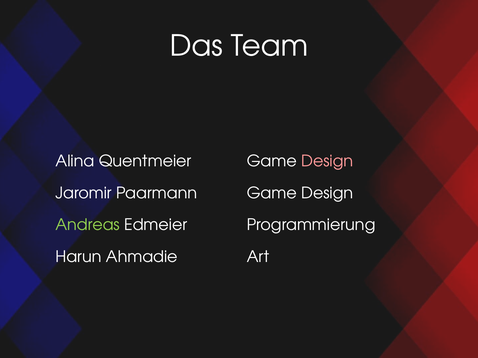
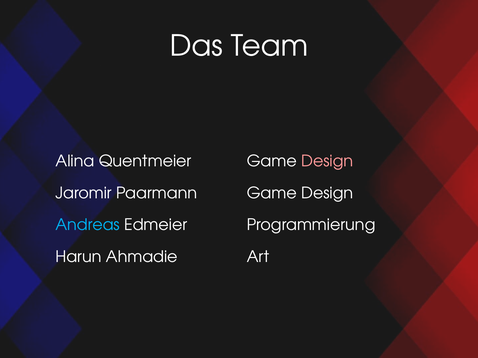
Andreas colour: light green -> light blue
